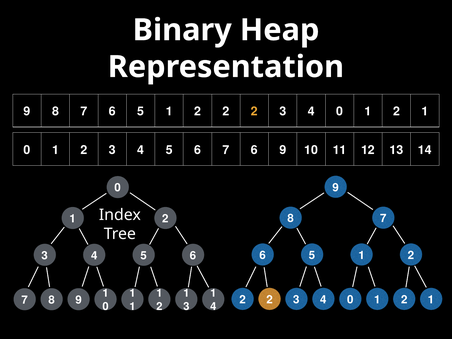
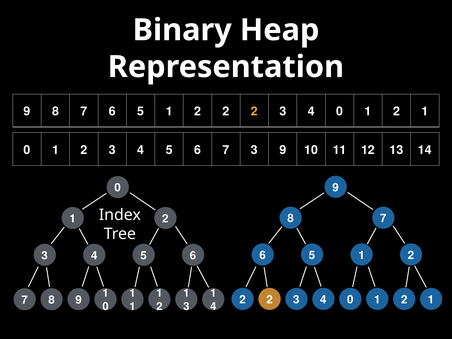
6 7 6: 6 -> 3
